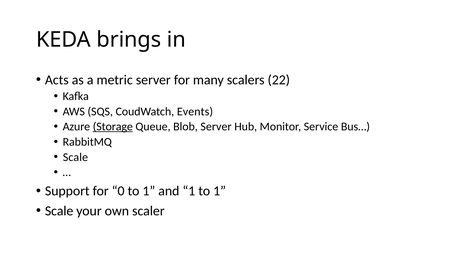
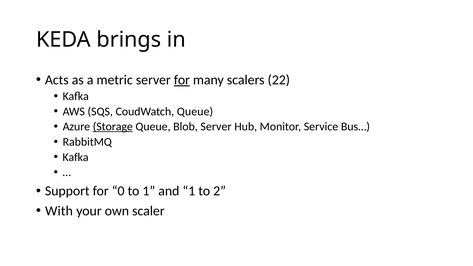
for at (182, 80) underline: none -> present
CoudWatch Events: Events -> Queue
Scale at (75, 157): Scale -> Kafka
1 to 1: 1 -> 2
Scale at (59, 211): Scale -> With
